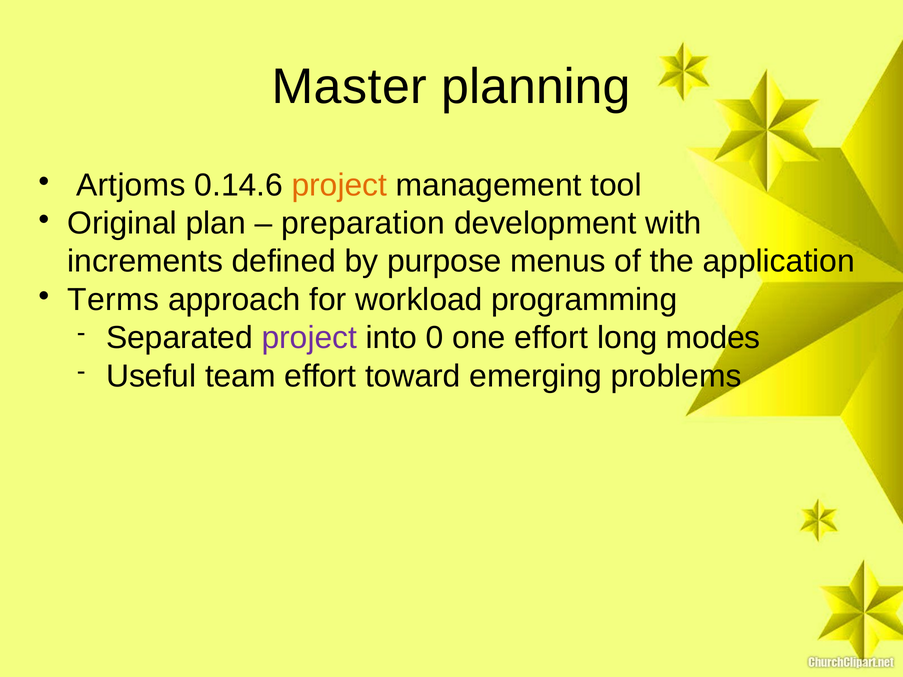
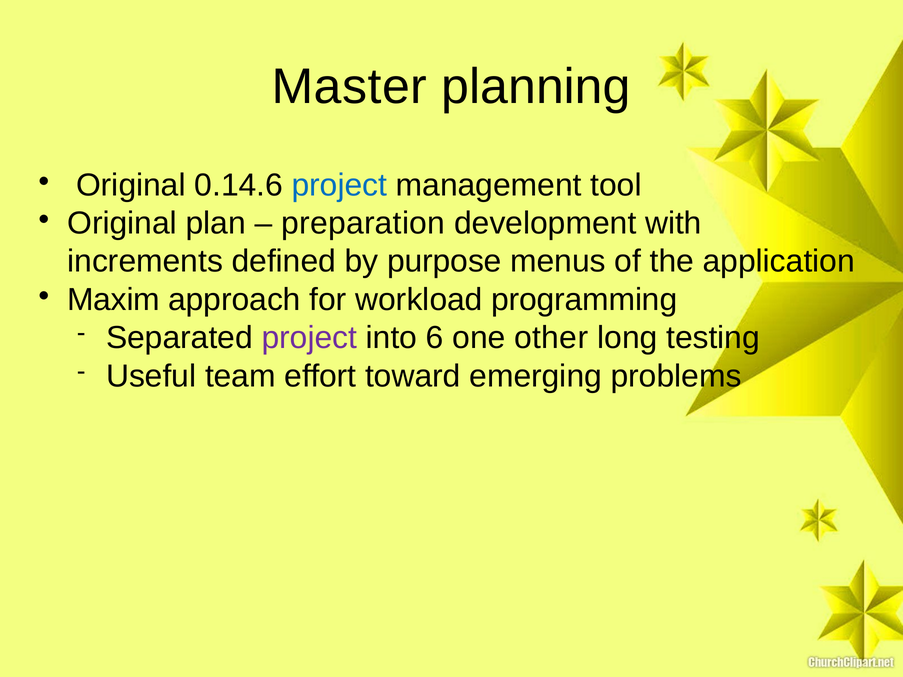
Artjoms at (131, 185): Artjoms -> Original
project at (339, 185) colour: orange -> blue
Terms: Terms -> Maxim
0: 0 -> 6
one effort: effort -> other
modes: modes -> testing
